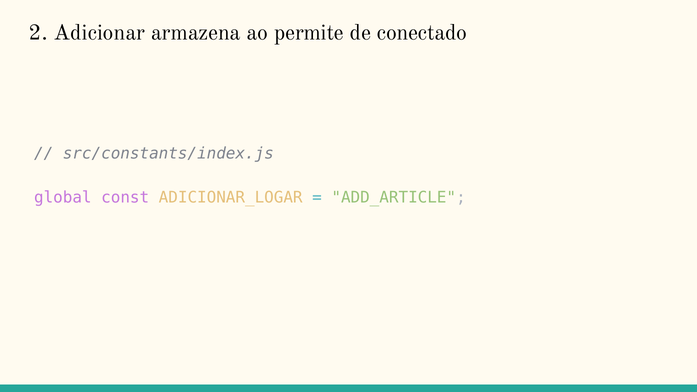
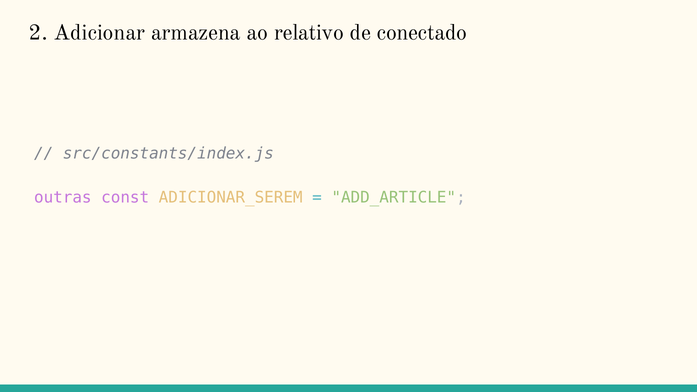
permite: permite -> relativo
global: global -> outras
ADICIONAR_LOGAR: ADICIONAR_LOGAR -> ADICIONAR_SEREM
